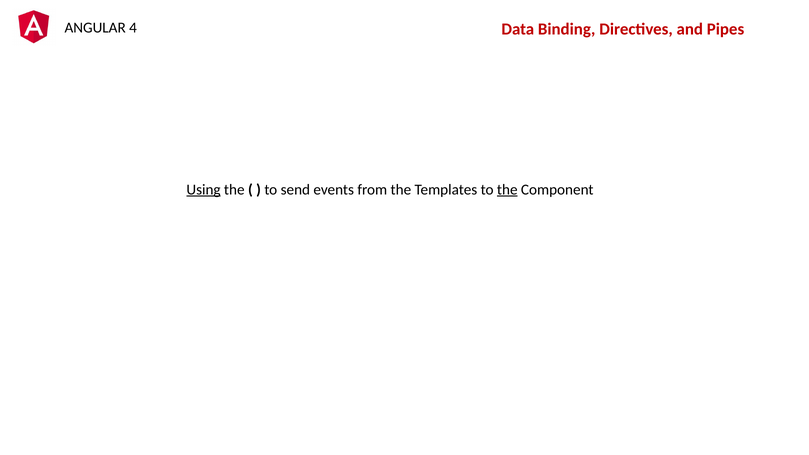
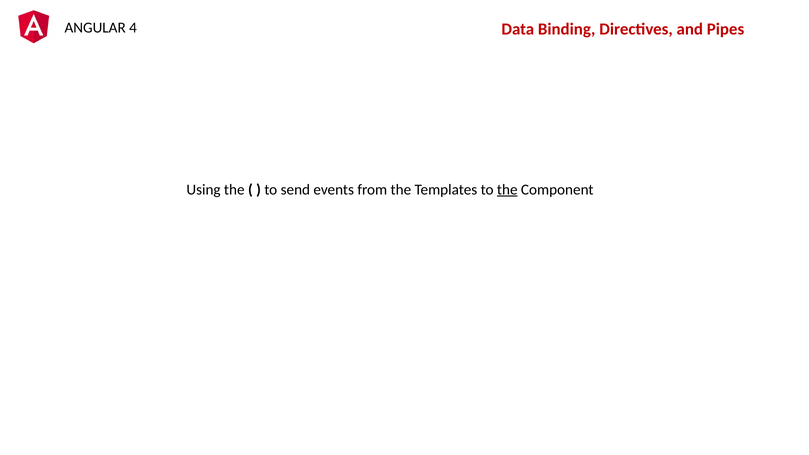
Using underline: present -> none
